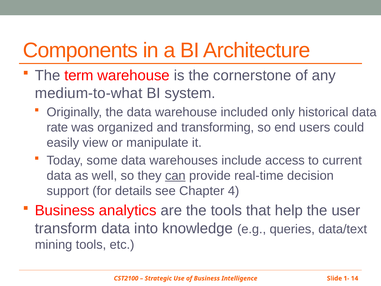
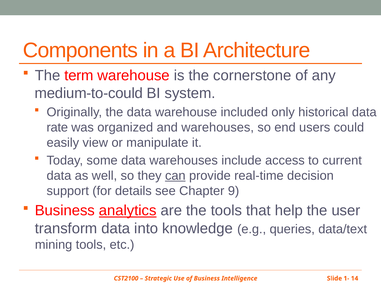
medium-to-what: medium-to-what -> medium-to-could
and transforming: transforming -> warehouses
4: 4 -> 9
analytics underline: none -> present
